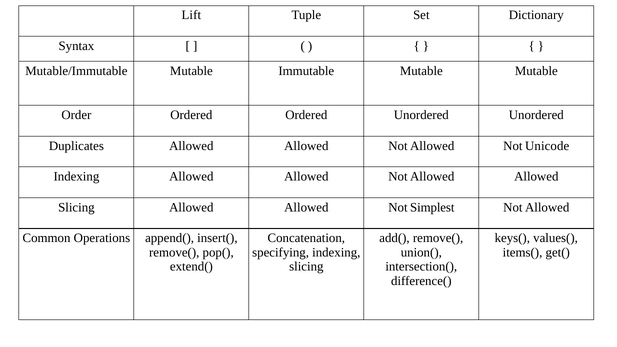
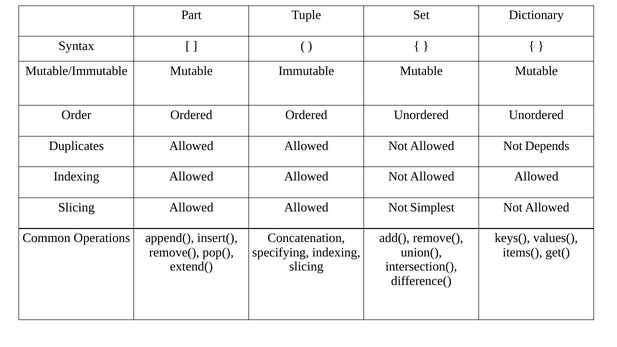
Lift: Lift -> Part
Unicode: Unicode -> Depends
